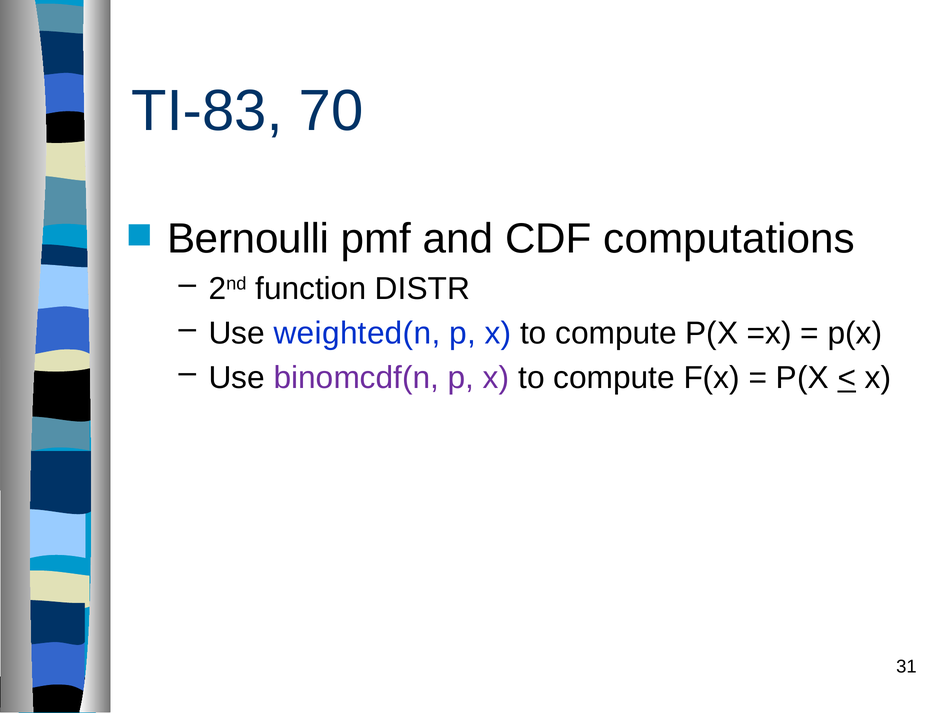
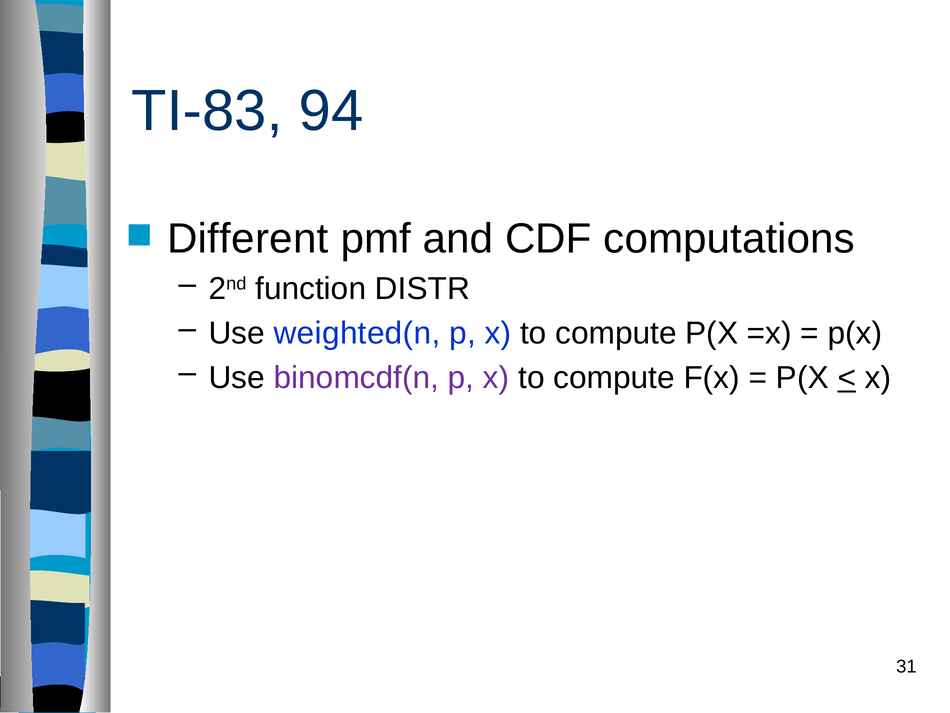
70: 70 -> 94
Bernoulli: Bernoulli -> Different
